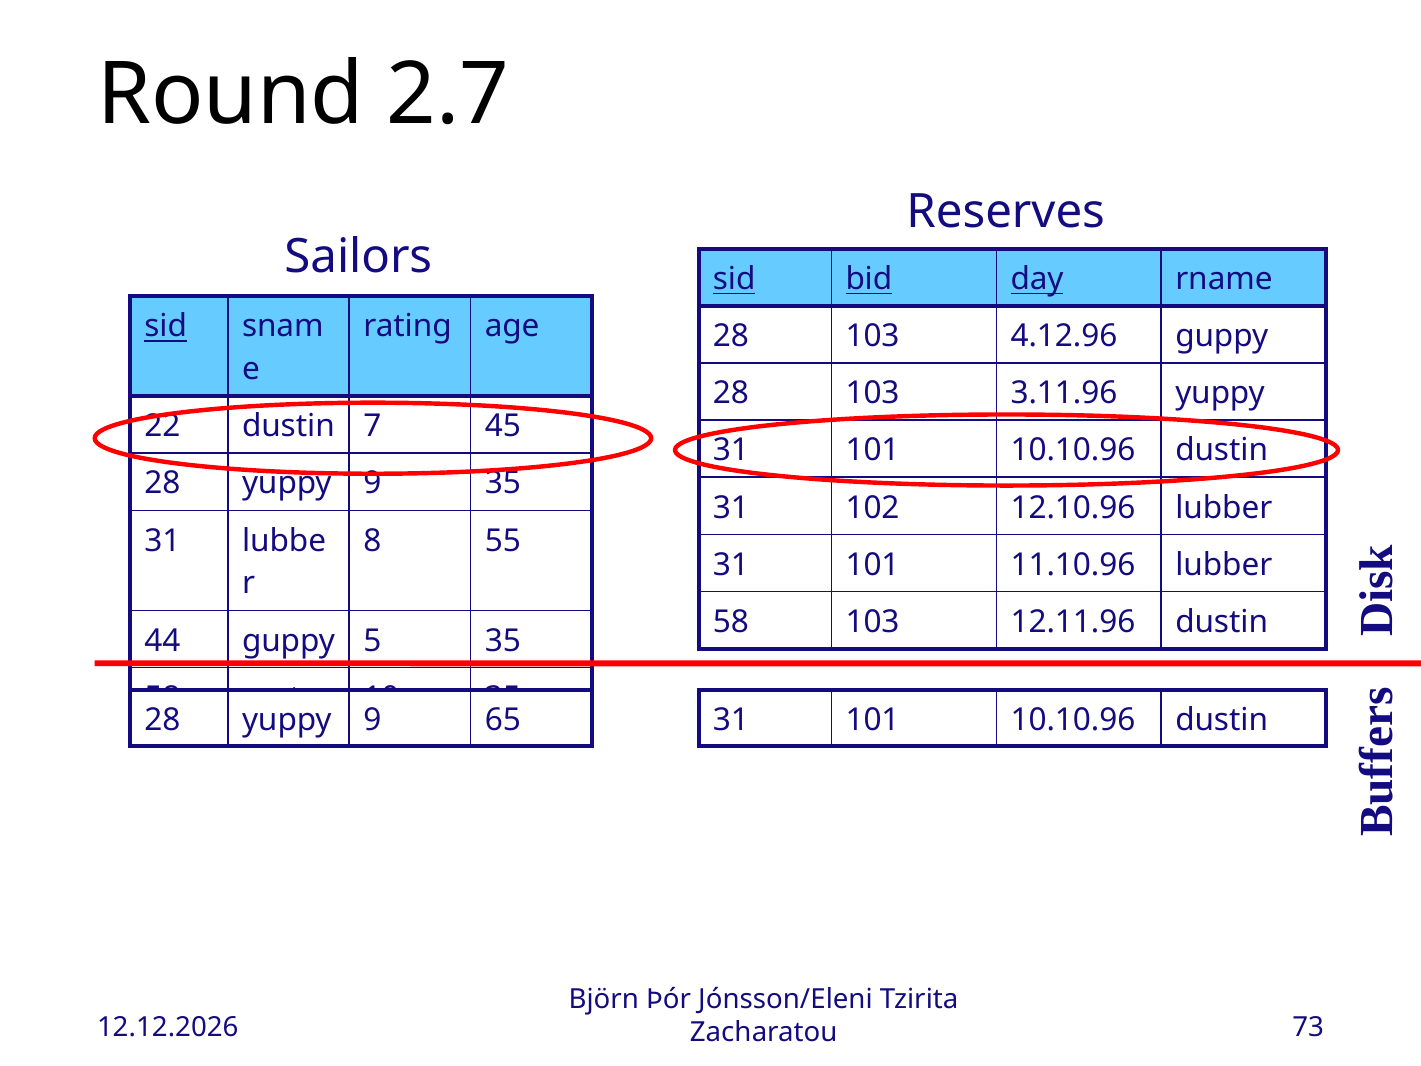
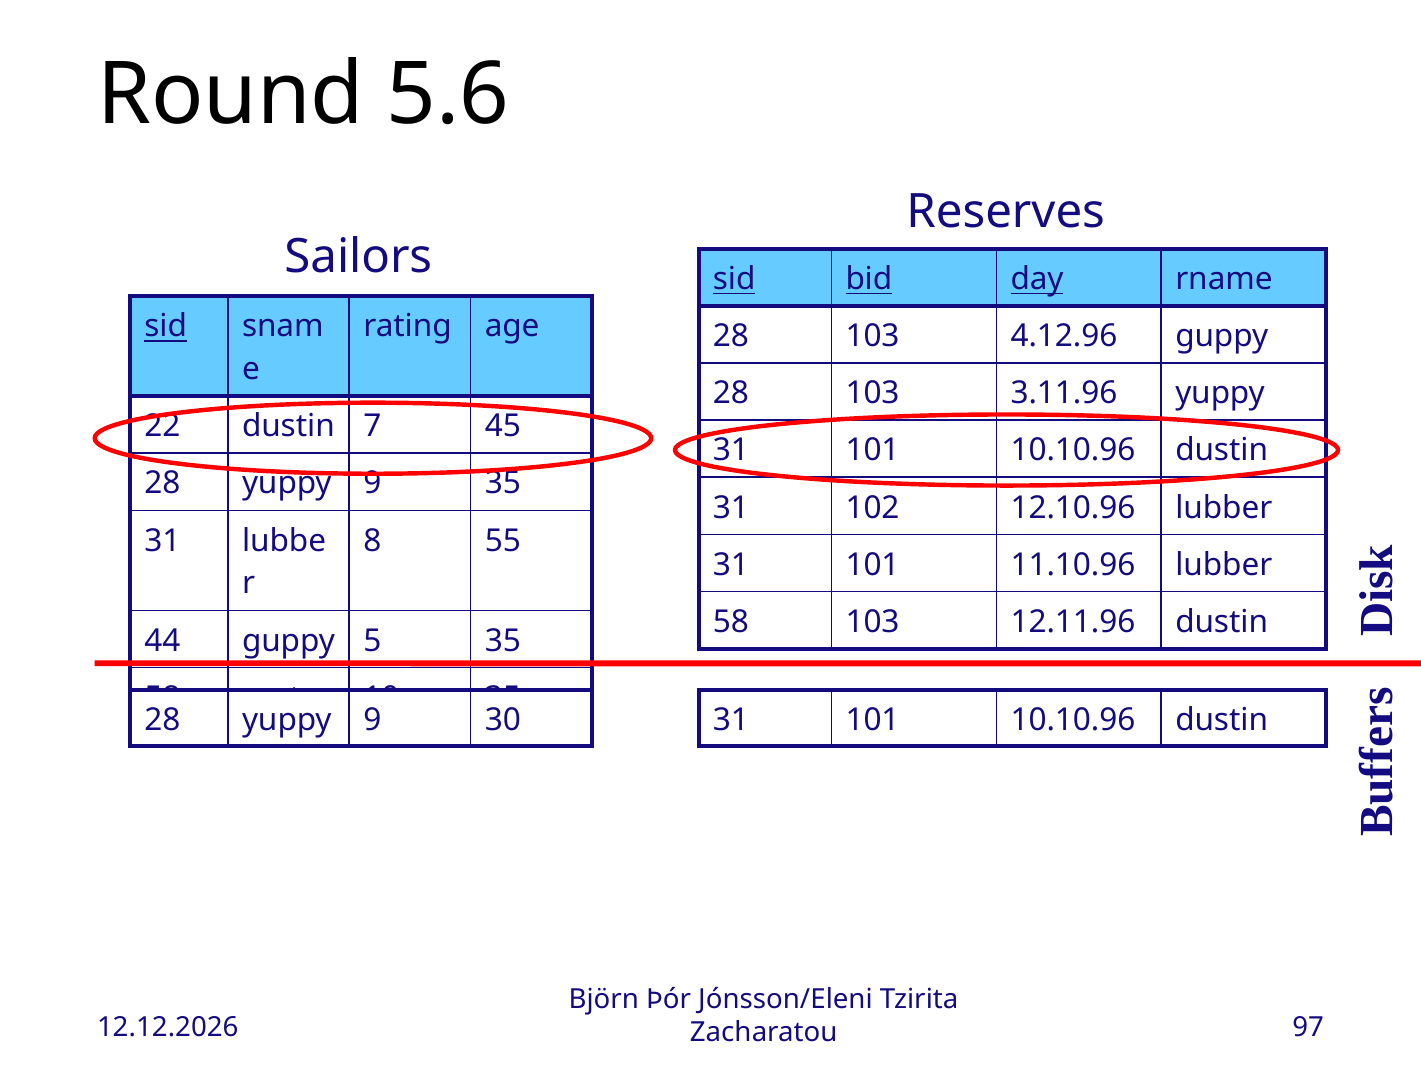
2.7: 2.7 -> 5.6
65: 65 -> 30
73: 73 -> 97
